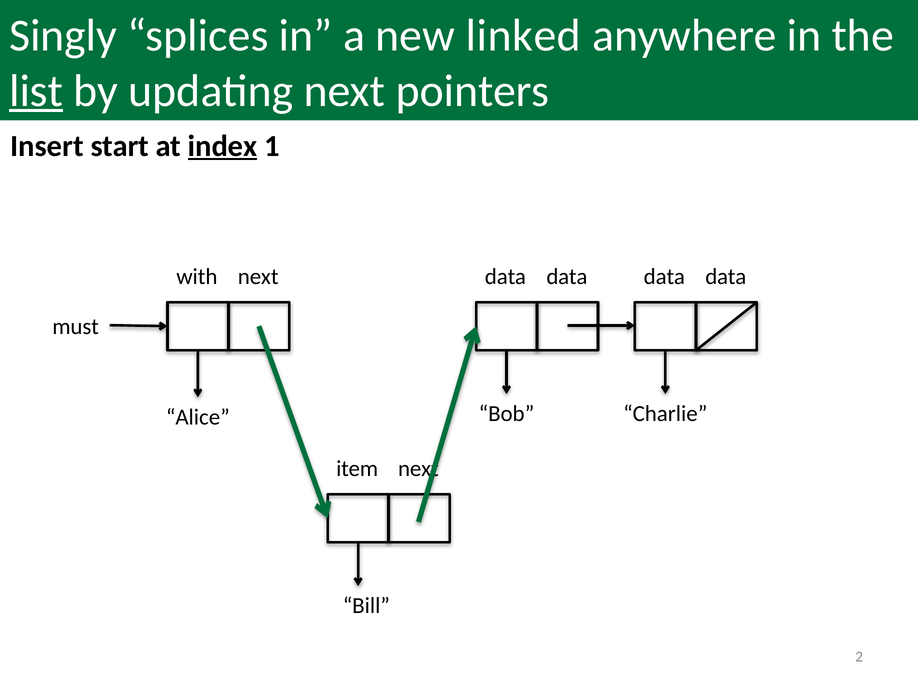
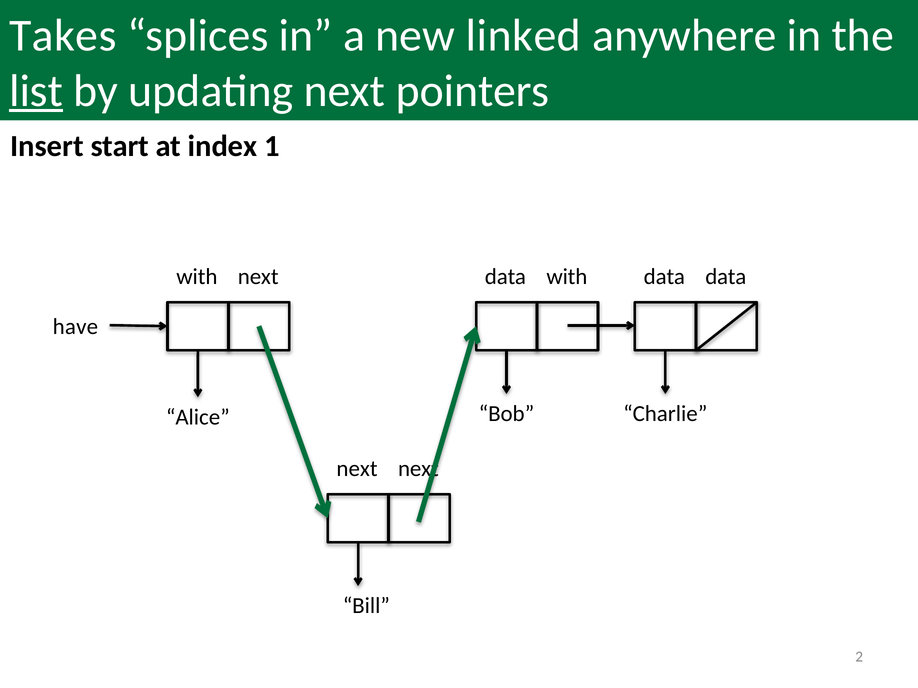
Singly: Singly -> Takes
index underline: present -> none
data at (567, 277): data -> with
must: must -> have
item at (357, 469): item -> next
